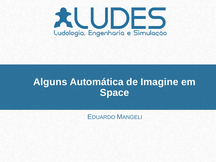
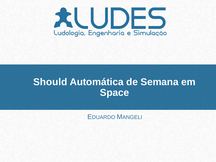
Alguns: Alguns -> Should
Imagine: Imagine -> Semana
